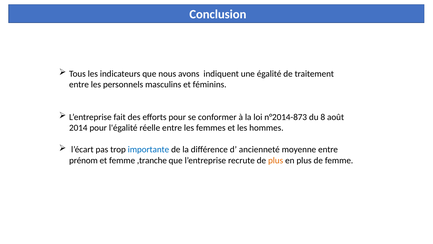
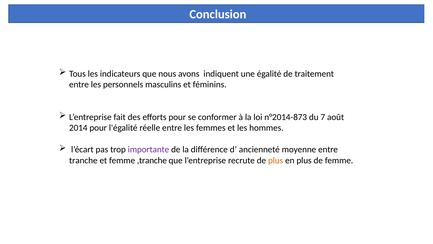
8: 8 -> 7
importante colour: blue -> purple
prénom: prénom -> tranche
